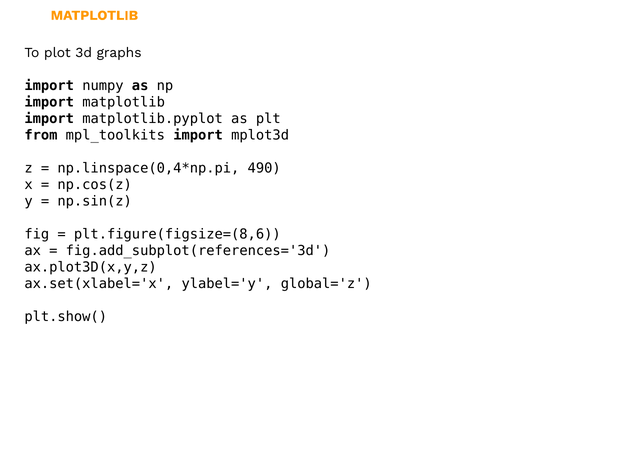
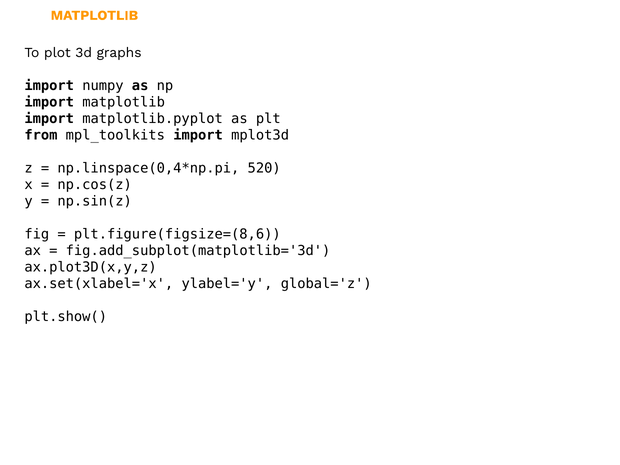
490: 490 -> 520
fig.add_subplot(references='3d: fig.add_subplot(references='3d -> fig.add_subplot(matplotlib='3d
